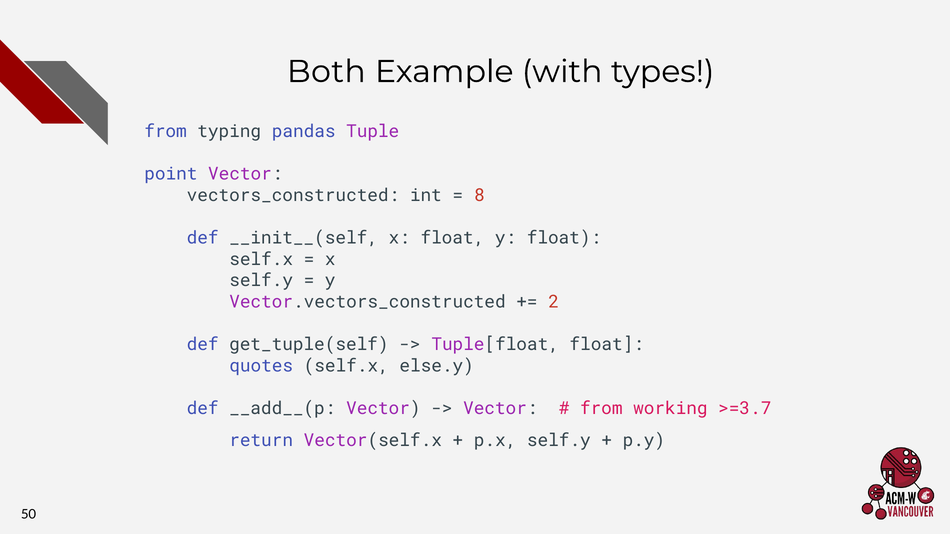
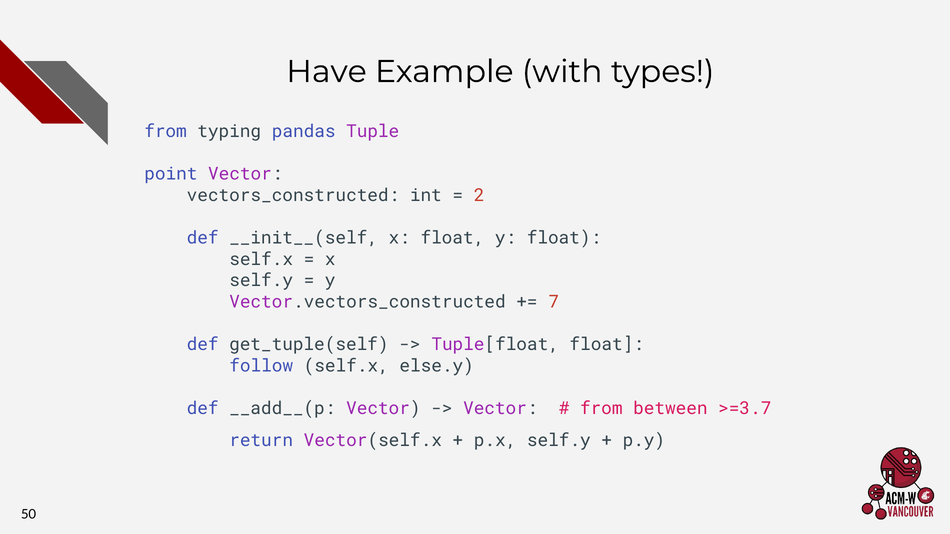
Both: Both -> Have
8: 8 -> 2
2: 2 -> 7
quotes: quotes -> follow
working: working -> between
